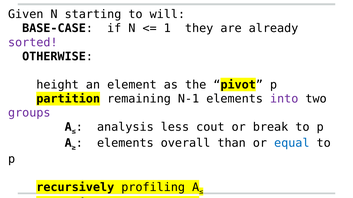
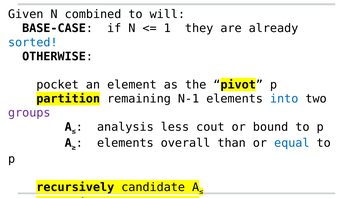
starting: starting -> combined
sorted colour: purple -> blue
height: height -> pocket
into colour: purple -> blue
break: break -> bound
profiling: profiling -> candidate
